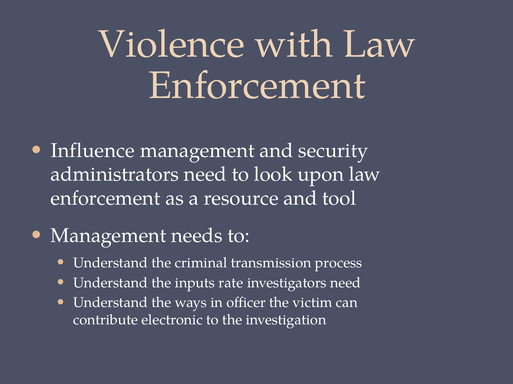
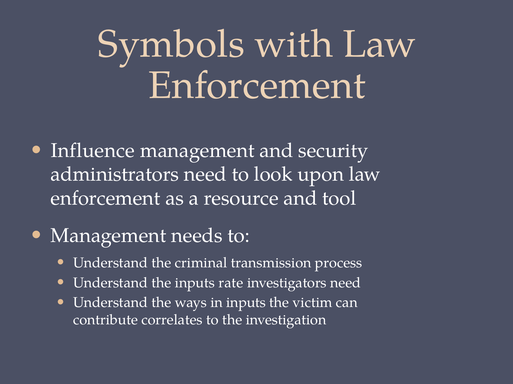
Violence: Violence -> Symbols
in officer: officer -> inputs
electronic: electronic -> correlates
